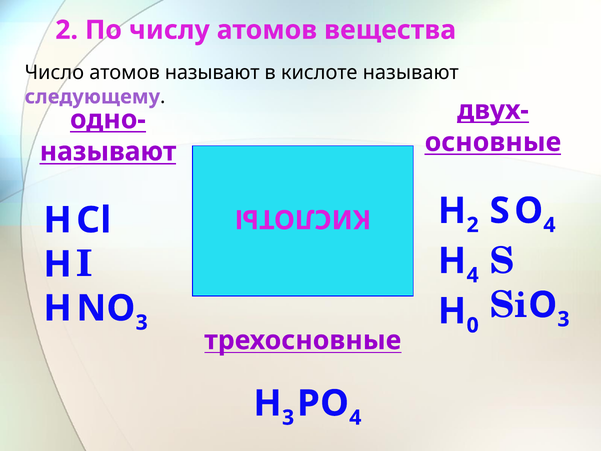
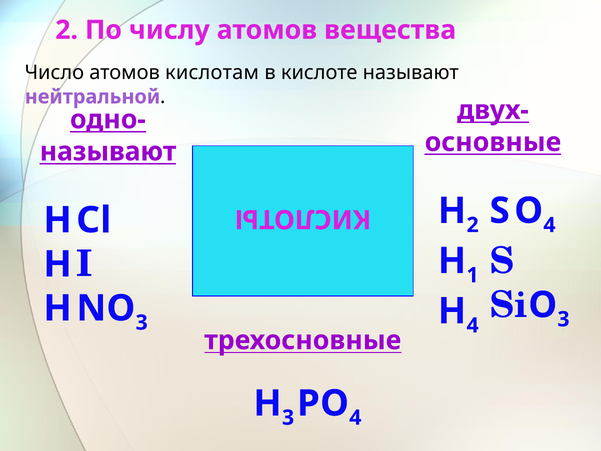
атомов называют: называют -> кислотам
следующему: следующему -> нейтральной
Н 4: 4 -> 1
Н 0: 0 -> 4
